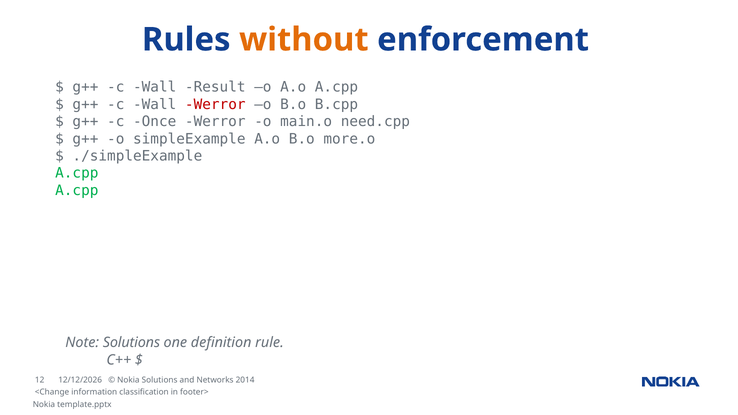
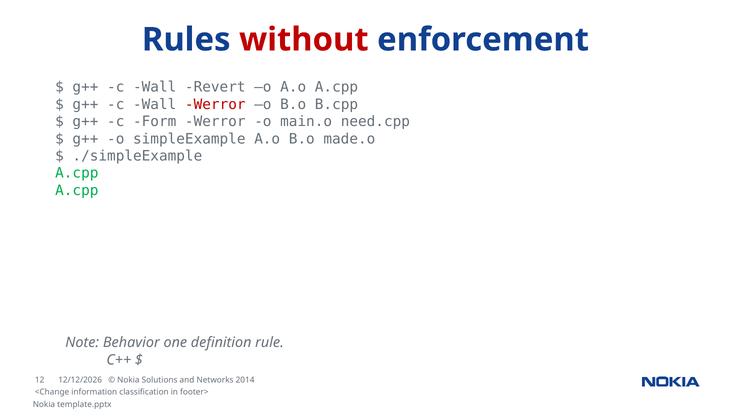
without colour: orange -> red
Result: Result -> Revert
Once: Once -> Form
more.o: more.o -> made.o
Note Solutions: Solutions -> Behavior
